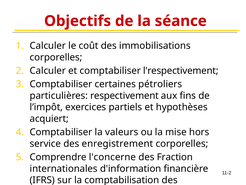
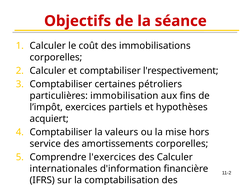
respectivement: respectivement -> immobilisation
enregistrement: enregistrement -> amortissements
l'concerne: l'concerne -> l'exercices
des Fraction: Fraction -> Calculer
